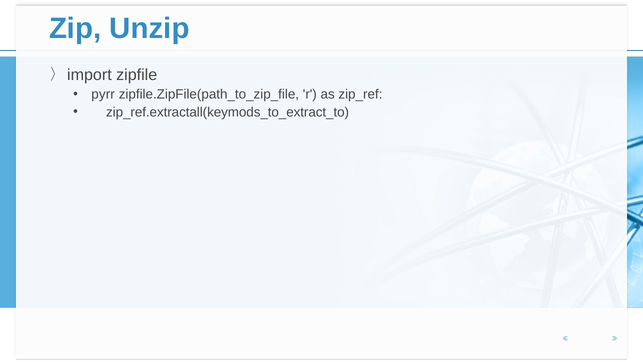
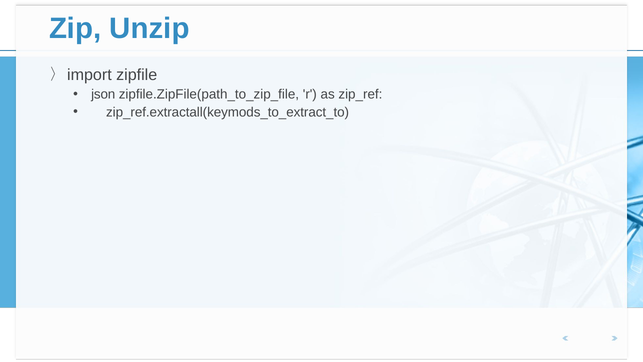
pyrr: pyrr -> json
